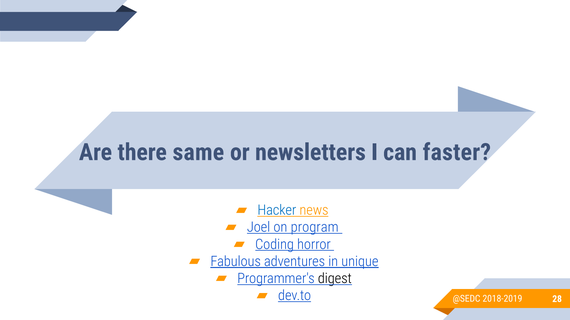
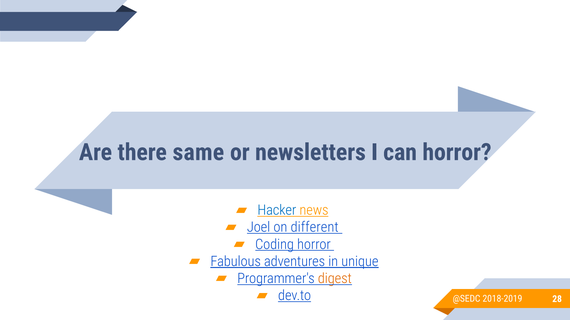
can faster: faster -> horror
program: program -> different
digest colour: black -> orange
